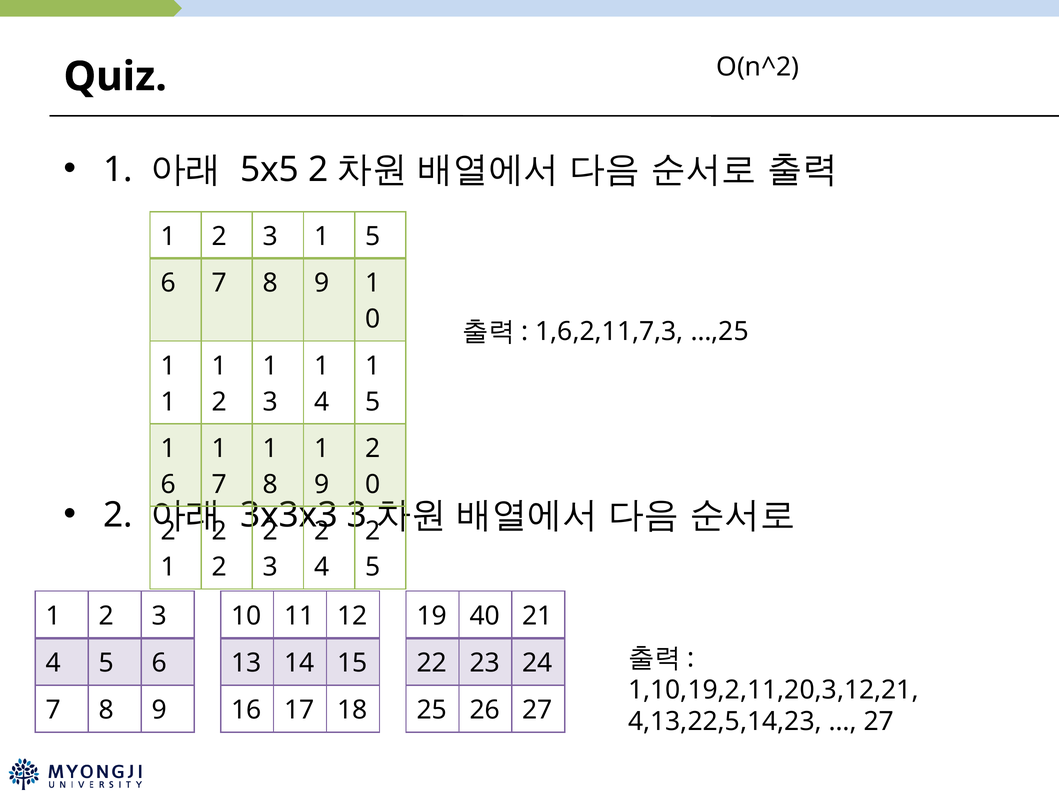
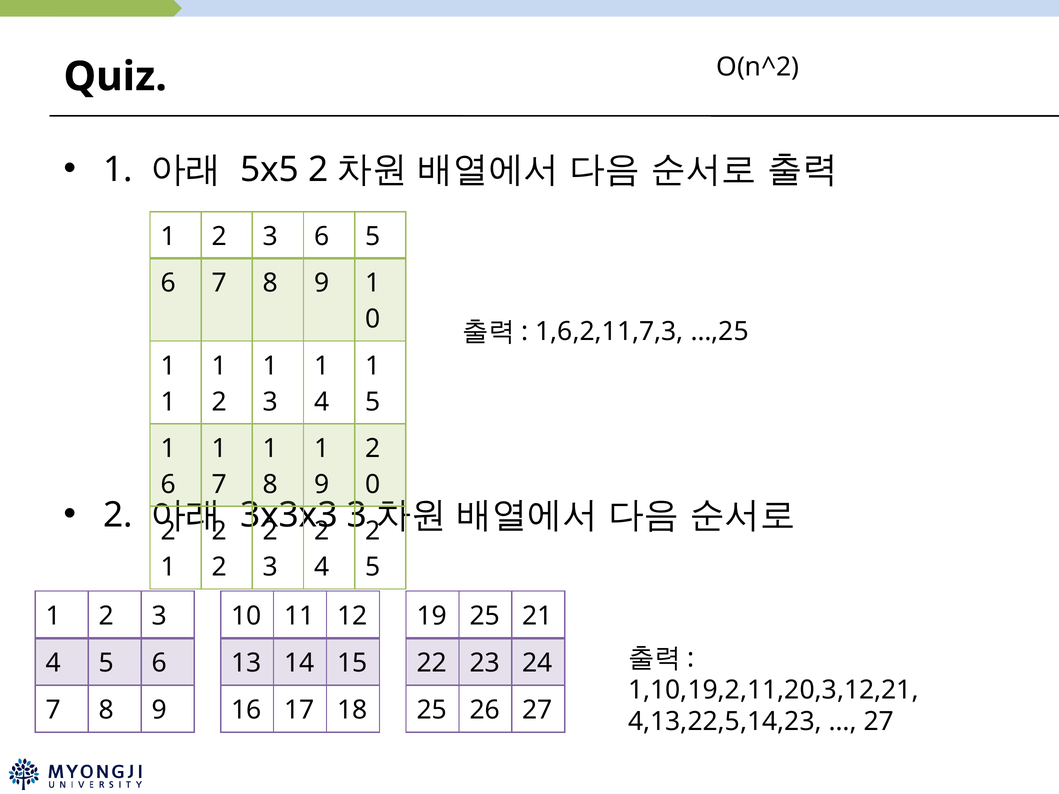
2 3 1: 1 -> 6
19 40: 40 -> 25
